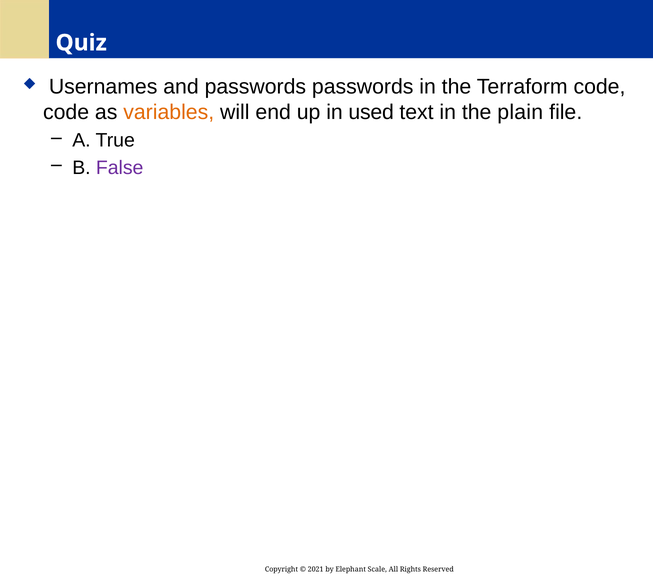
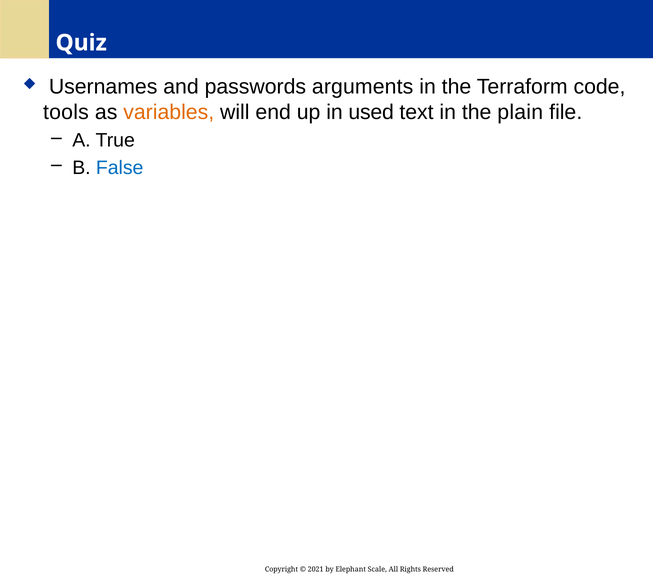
passwords passwords: passwords -> arguments
code at (66, 112): code -> tools
False colour: purple -> blue
